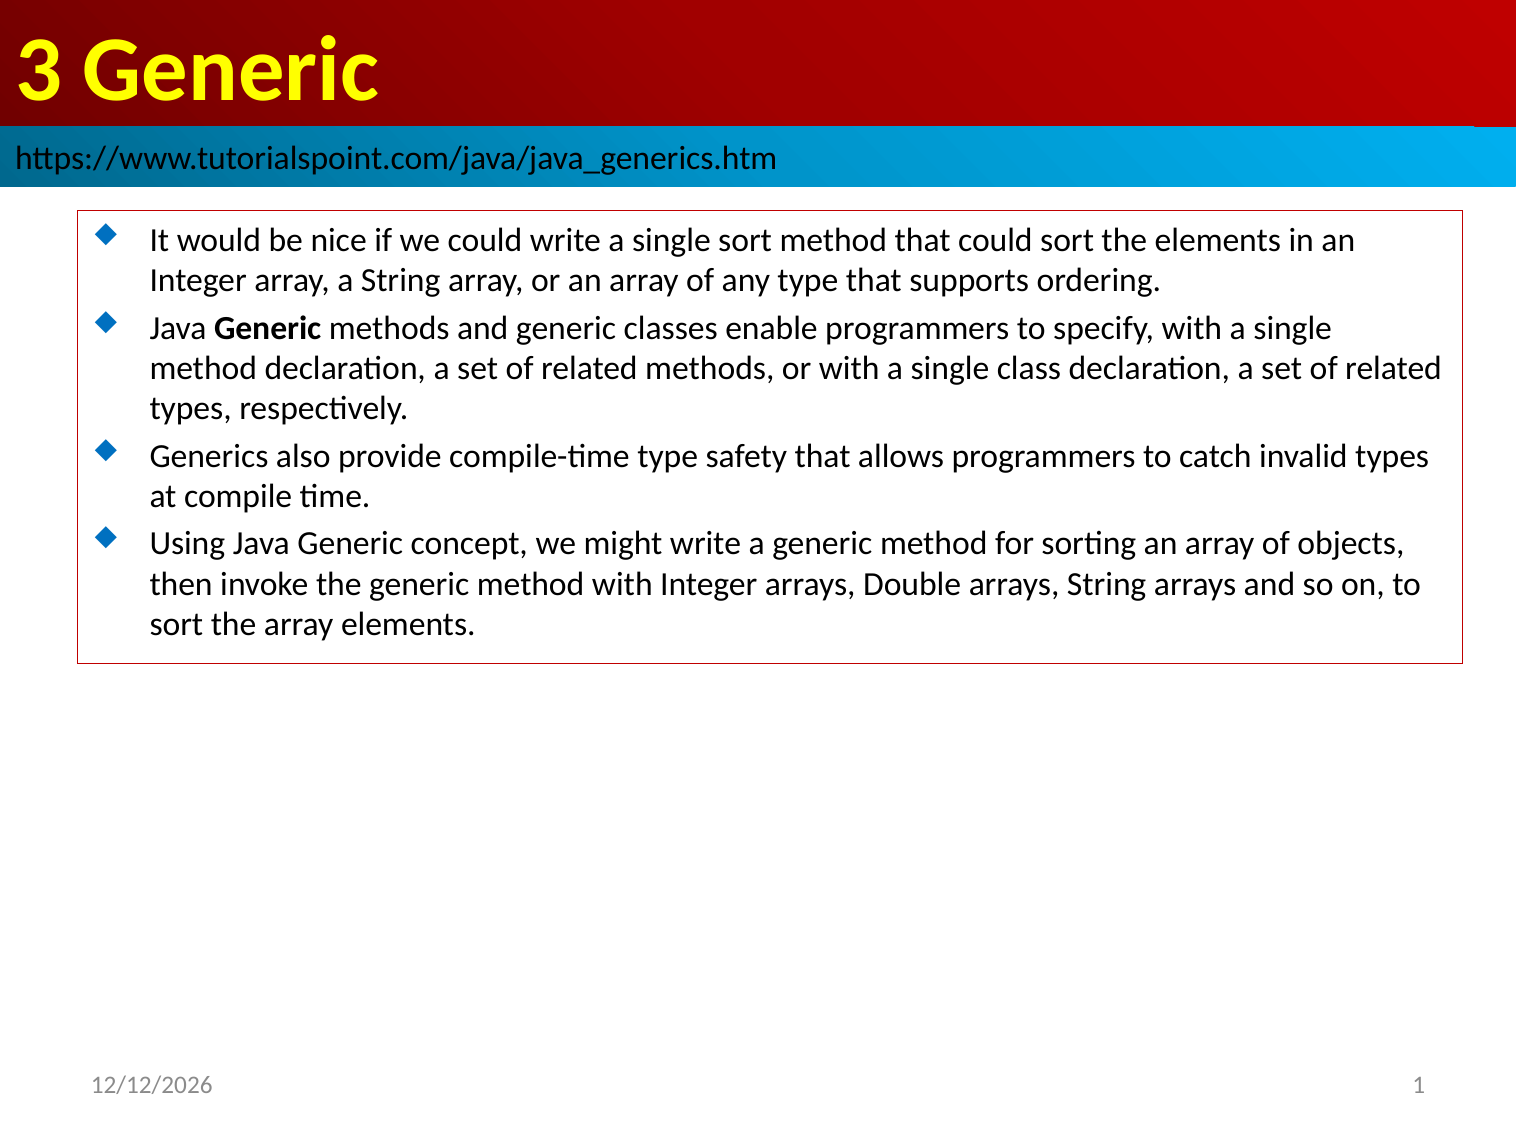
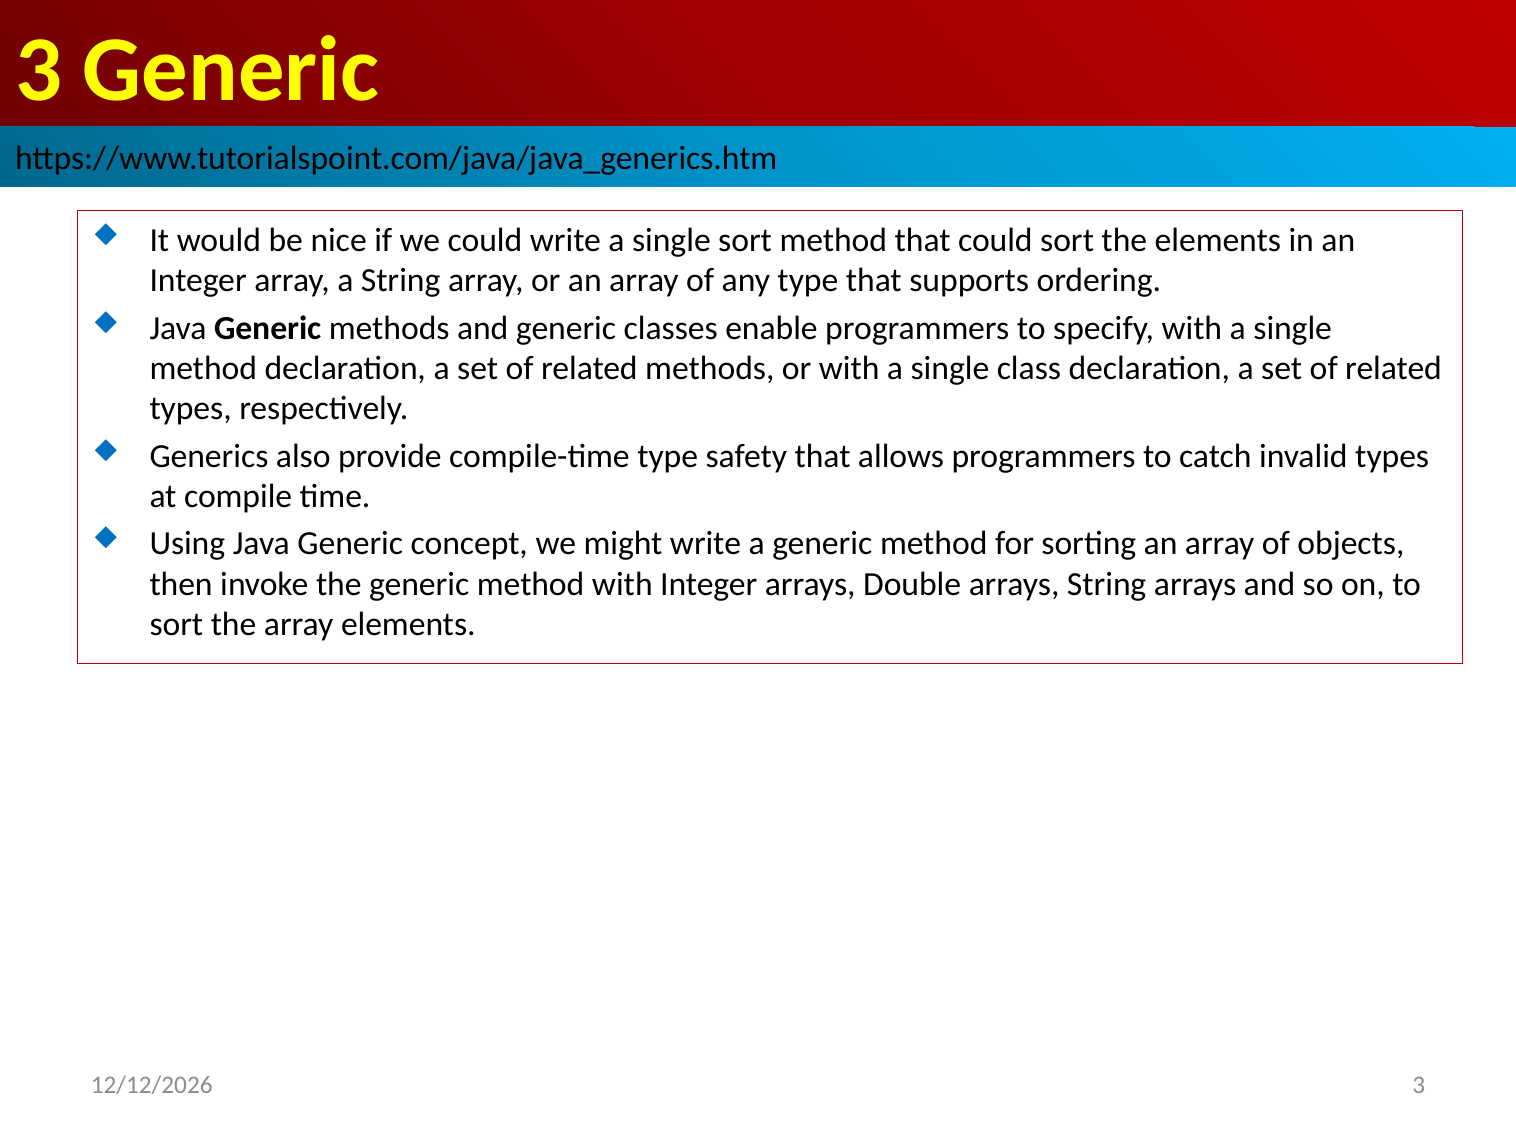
1 at (1419, 1086): 1 -> 3
